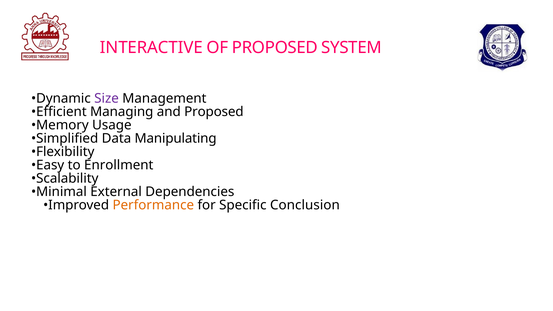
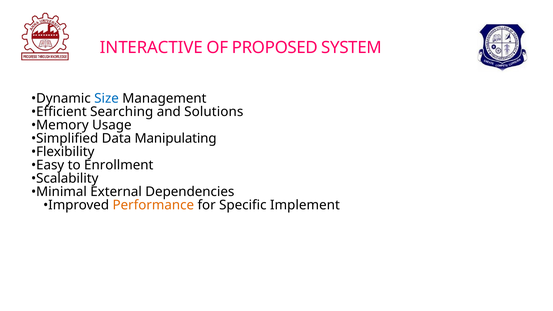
Size colour: purple -> blue
Managing: Managing -> Searching
Proposed: Proposed -> Solutions
Conclusion: Conclusion -> Implement
